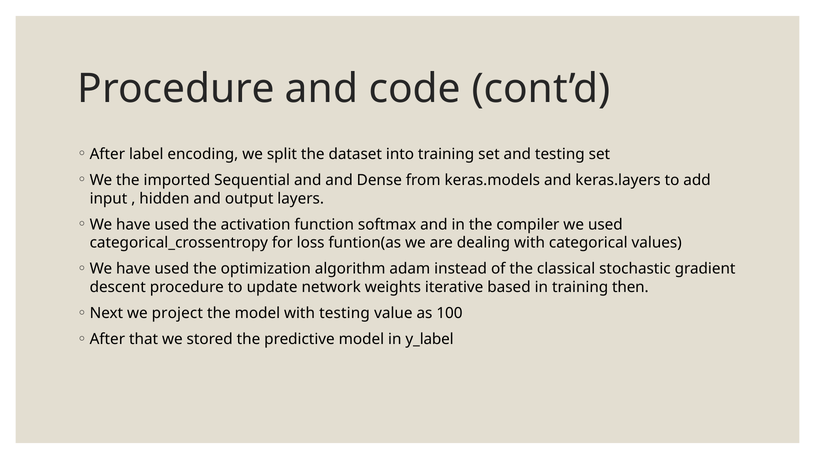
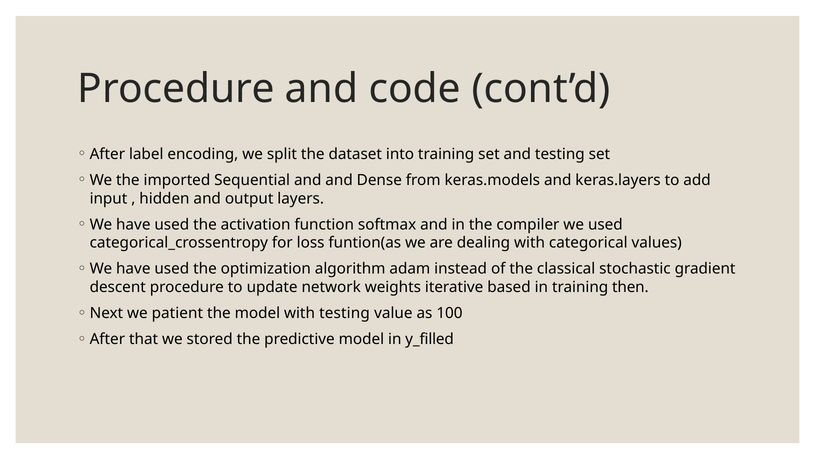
project: project -> patient
y_label: y_label -> y_filled
